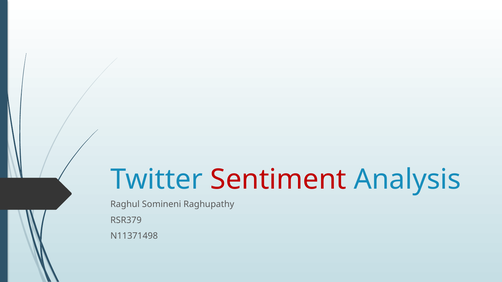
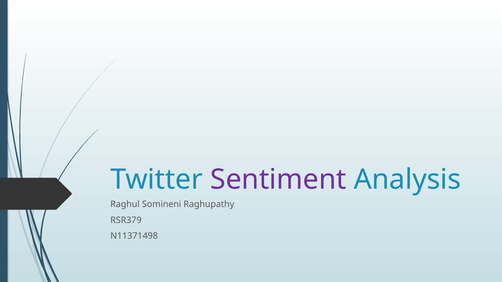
Sentiment colour: red -> purple
